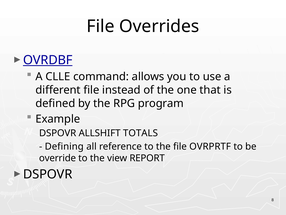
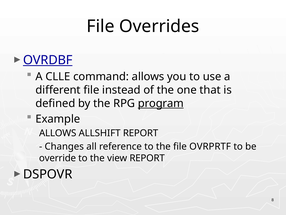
program underline: none -> present
DSPOVR at (58, 133): DSPOVR -> ALLOWS
ALLSHIFT TOTALS: TOTALS -> REPORT
Defining: Defining -> Changes
